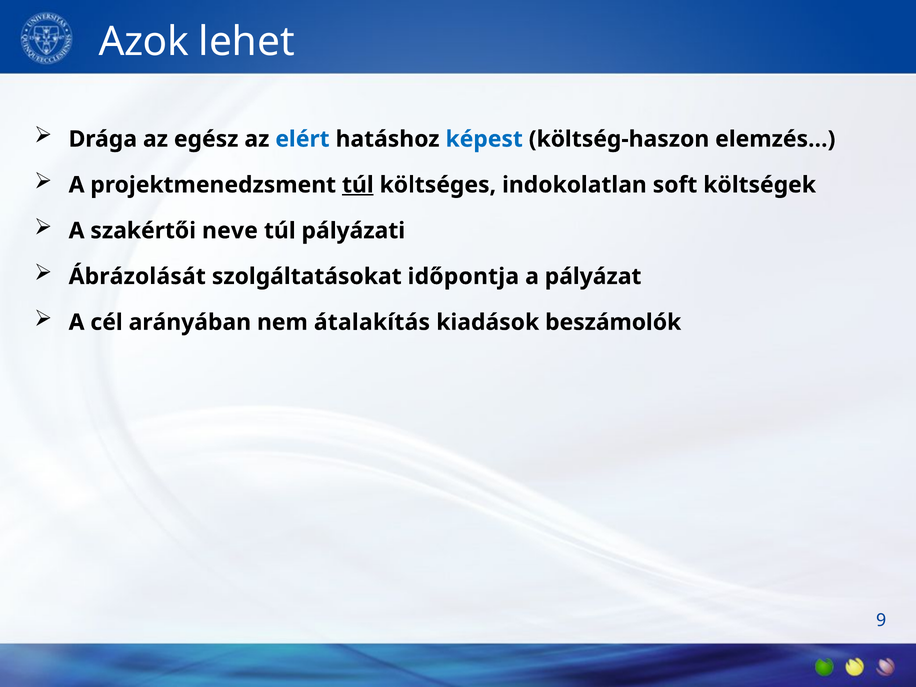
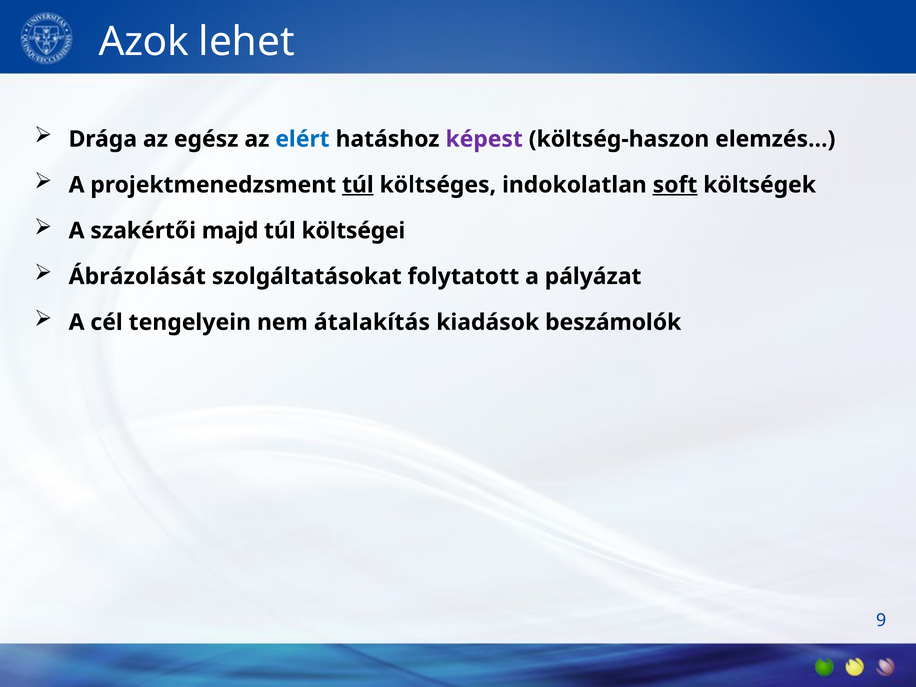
képest colour: blue -> purple
soft underline: none -> present
neve: neve -> majd
pályázati: pályázati -> költségei
időpontja: időpontja -> folytatott
arányában: arányában -> tengelyein
